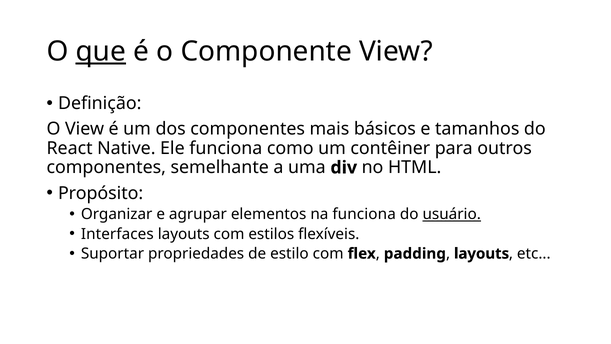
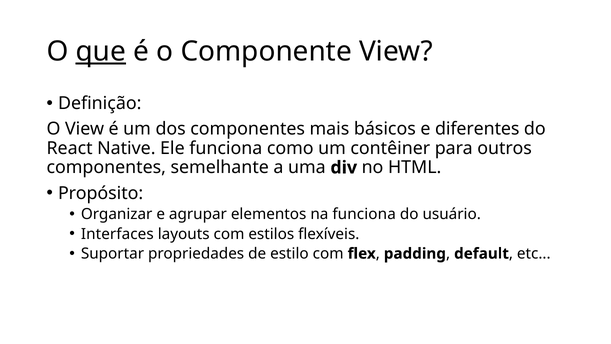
tamanhos: tamanhos -> diferentes
usuário underline: present -> none
layouts at (482, 253): layouts -> default
